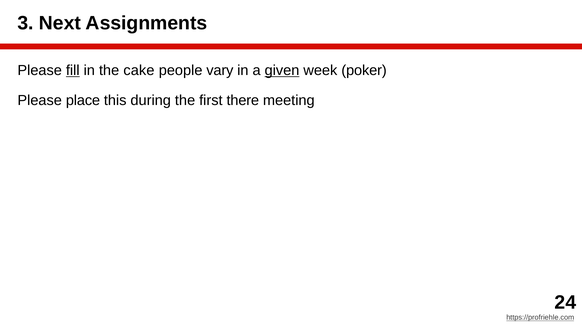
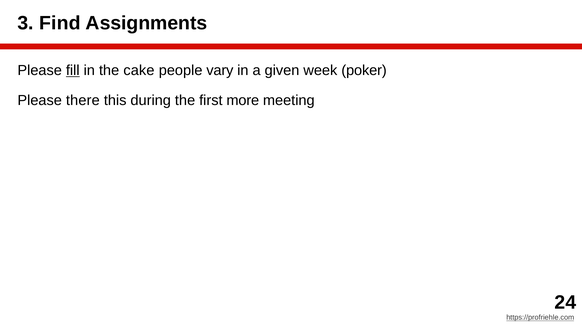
Next: Next -> Find
given underline: present -> none
place: place -> there
there: there -> more
